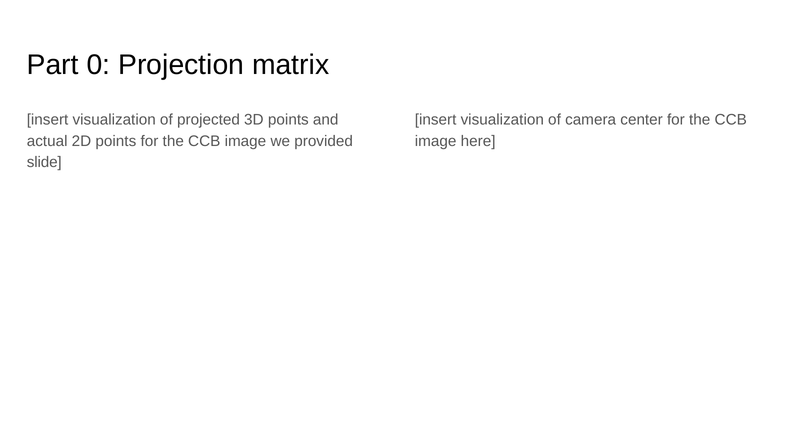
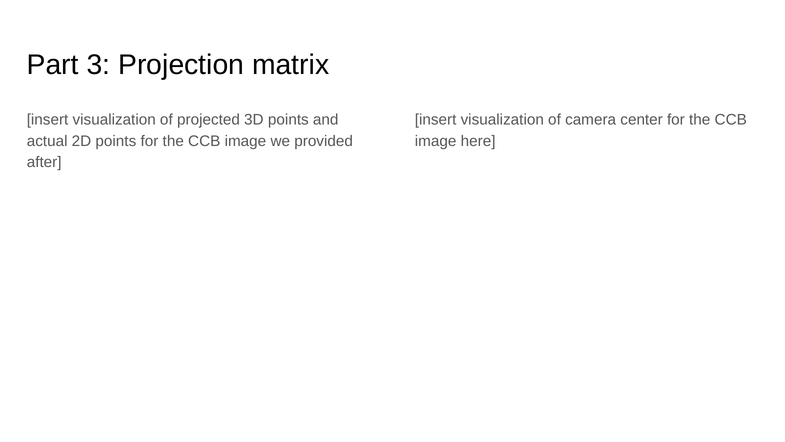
0: 0 -> 3
slide: slide -> after
